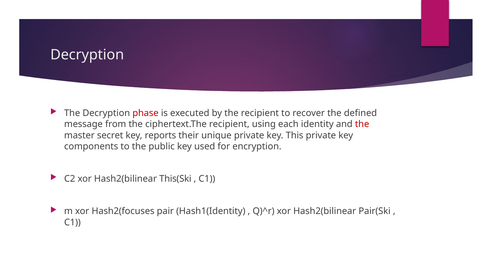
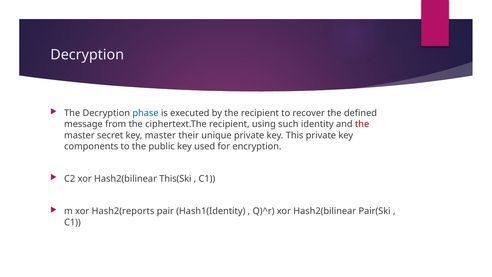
phase colour: red -> blue
each: each -> such
key reports: reports -> master
Hash2(focuses: Hash2(focuses -> Hash2(reports
